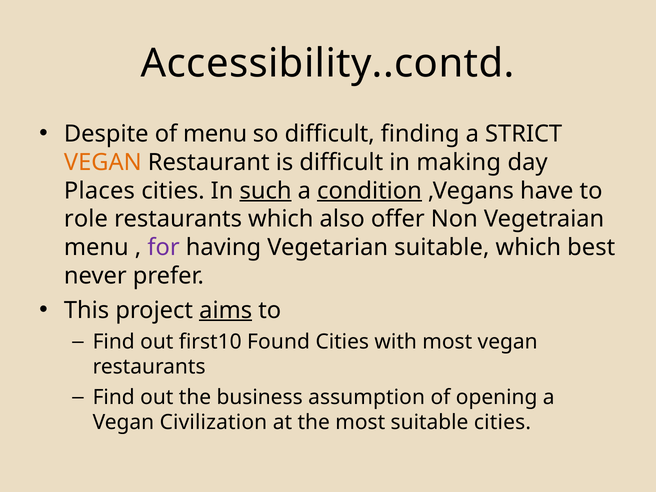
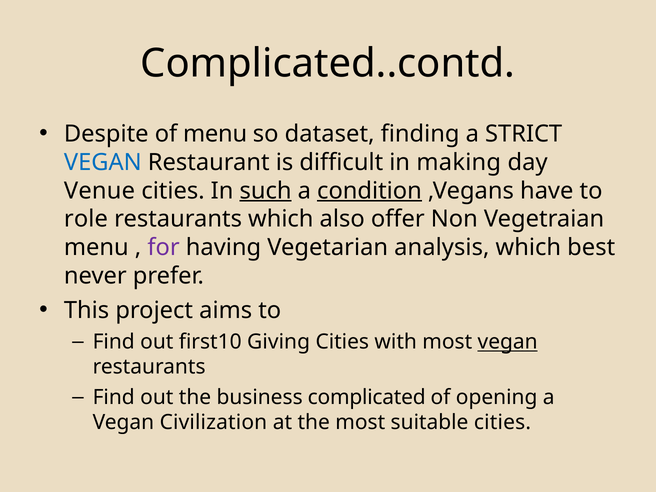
Accessibility..contd: Accessibility..contd -> Complicated..contd
so difficult: difficult -> dataset
VEGAN at (103, 162) colour: orange -> blue
Places: Places -> Venue
Vegetarian suitable: suitable -> analysis
aims underline: present -> none
Found: Found -> Giving
vegan at (508, 342) underline: none -> present
assumption: assumption -> complicated
